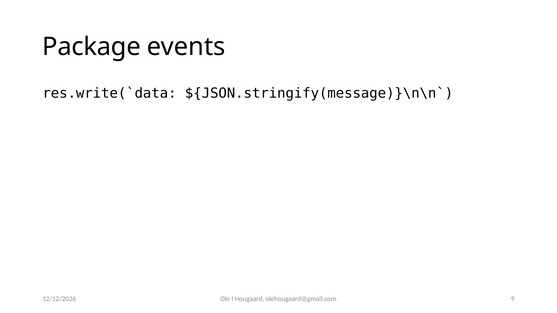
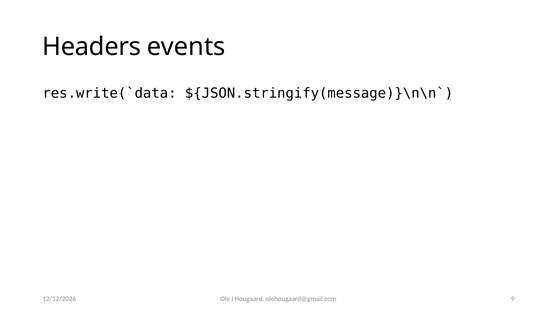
Package: Package -> Headers
